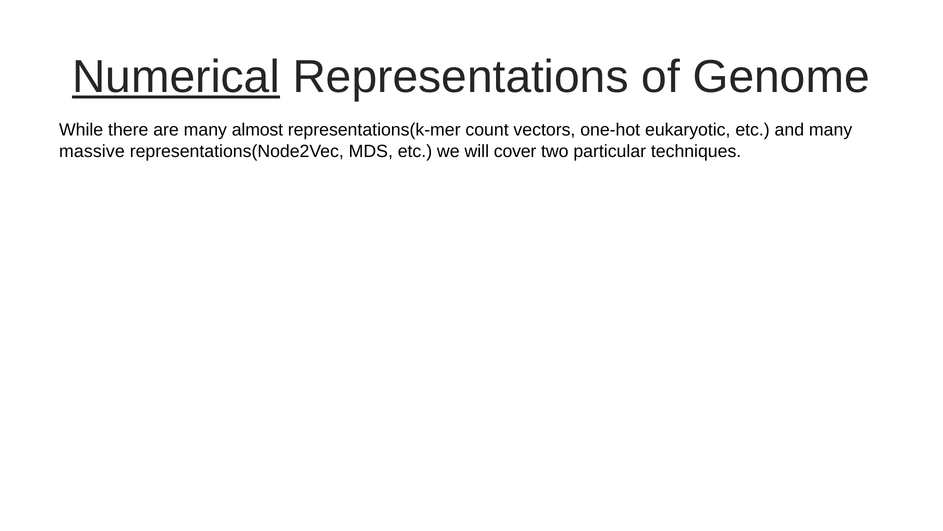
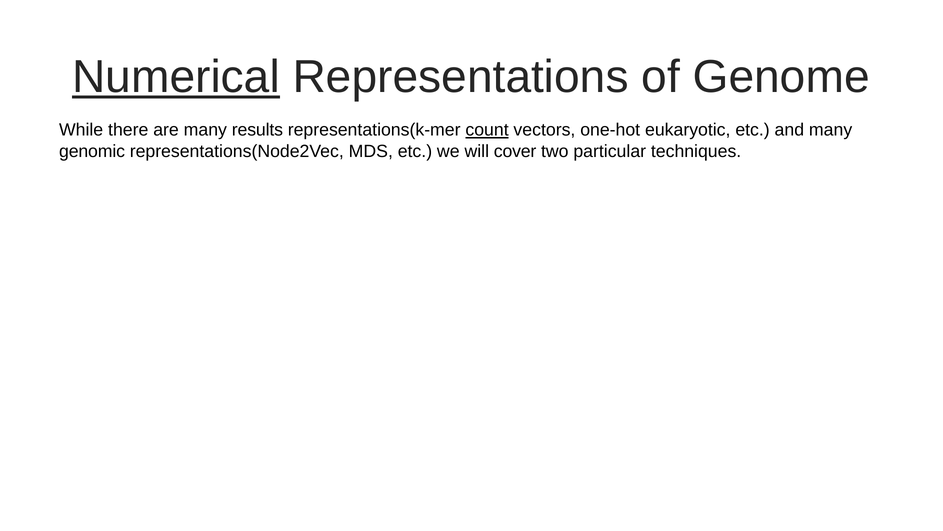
almost: almost -> results
count underline: none -> present
massive: massive -> genomic
